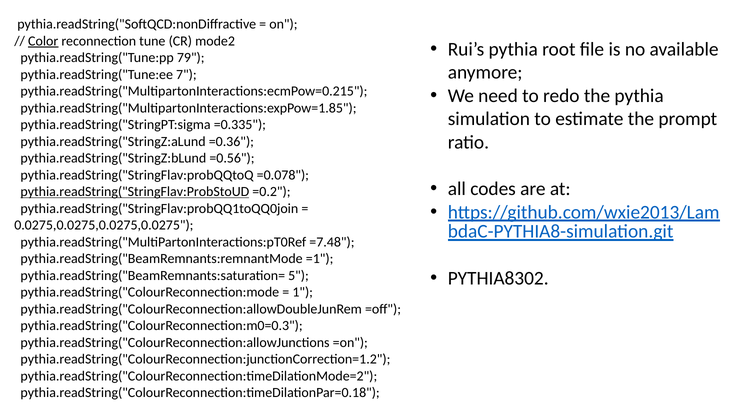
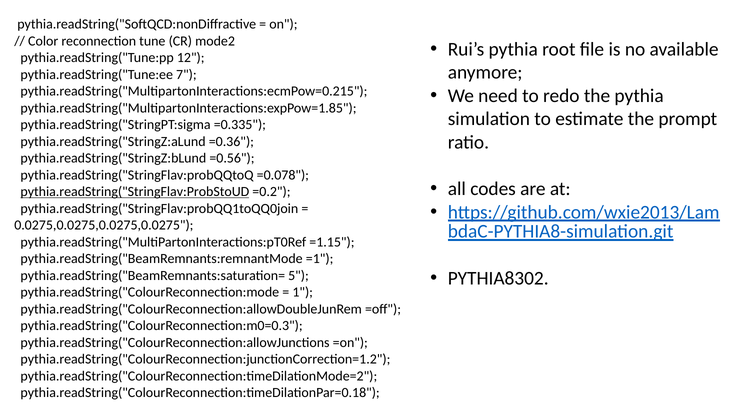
Color underline: present -> none
79: 79 -> 12
=7.48: =7.48 -> =1.15
